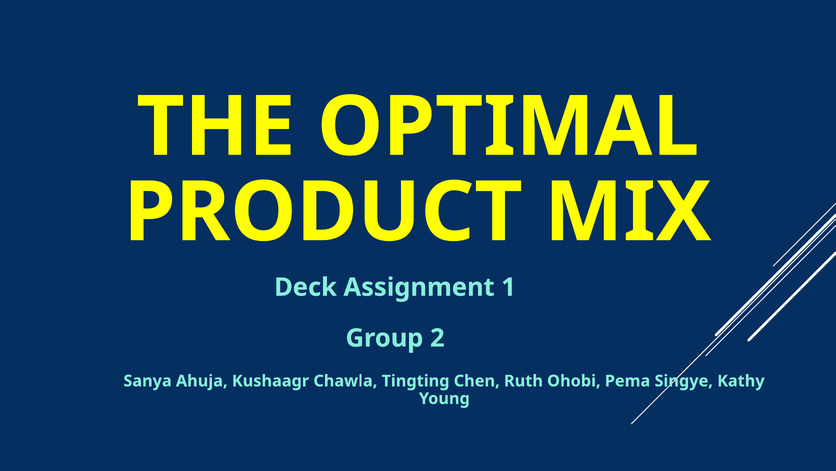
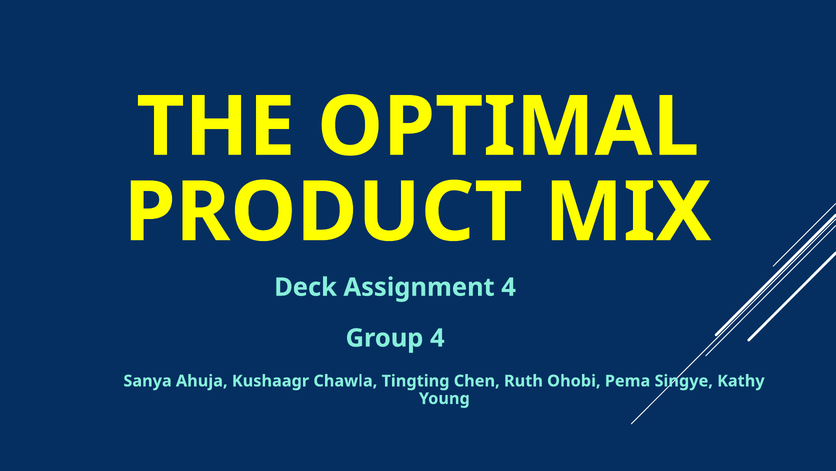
Assignment 1: 1 -> 4
Group 2: 2 -> 4
